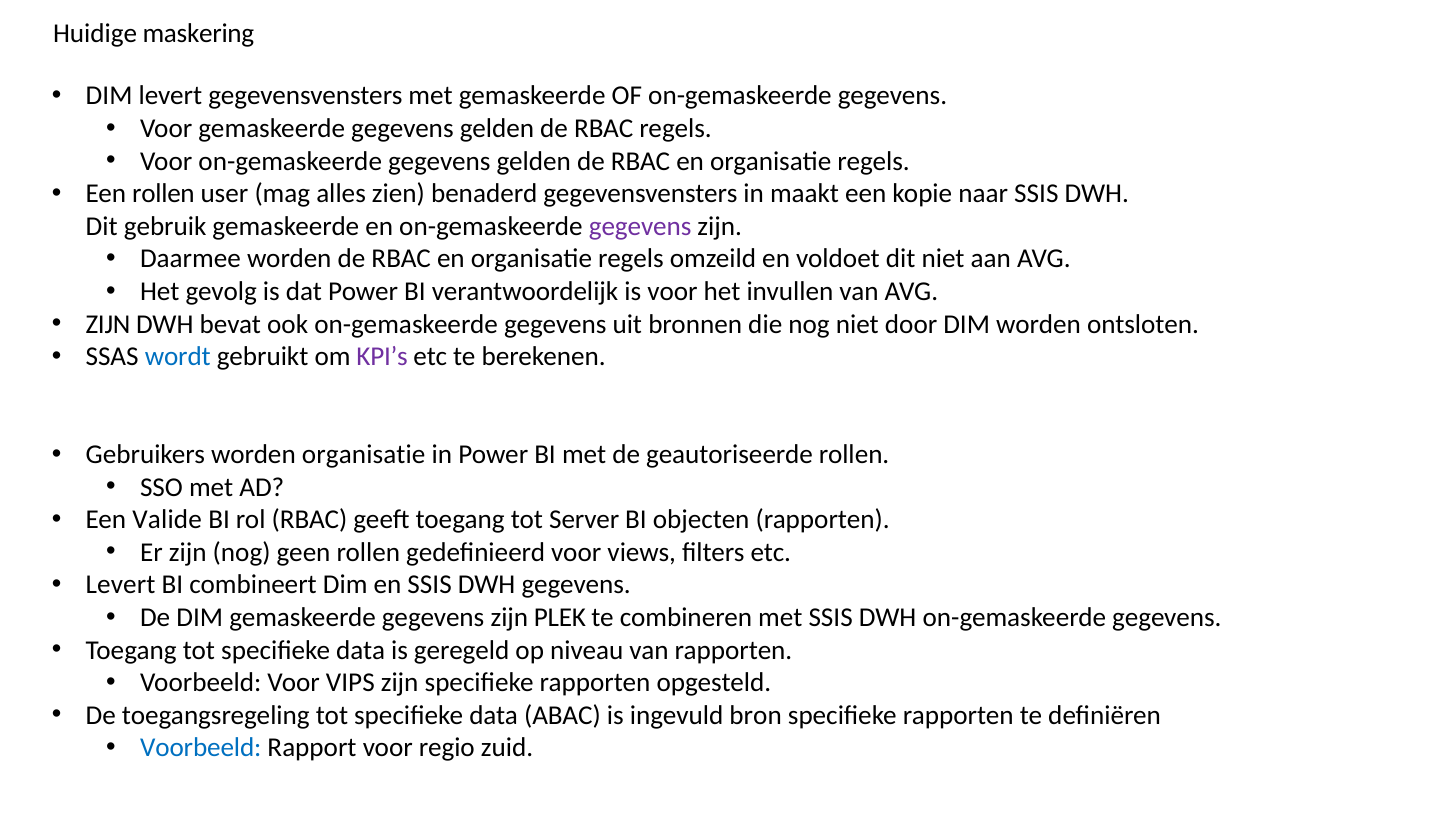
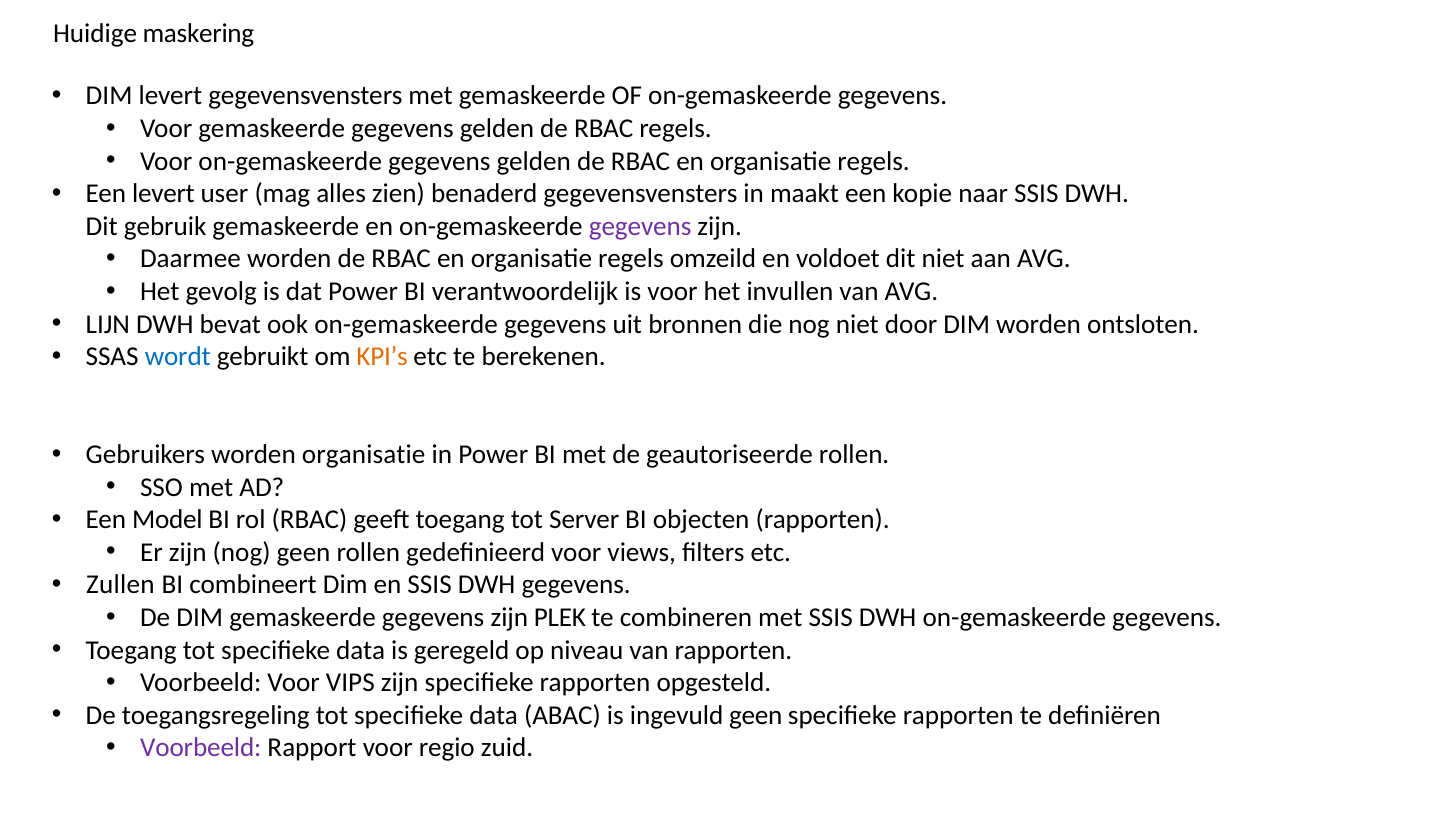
Een rollen: rollen -> levert
ZIJN at (108, 324): ZIJN -> LIJN
KPI’s colour: purple -> orange
Valide: Valide -> Model
Levert at (121, 585): Levert -> Zullen
ingevuld bron: bron -> geen
Voorbeeld at (201, 748) colour: blue -> purple
